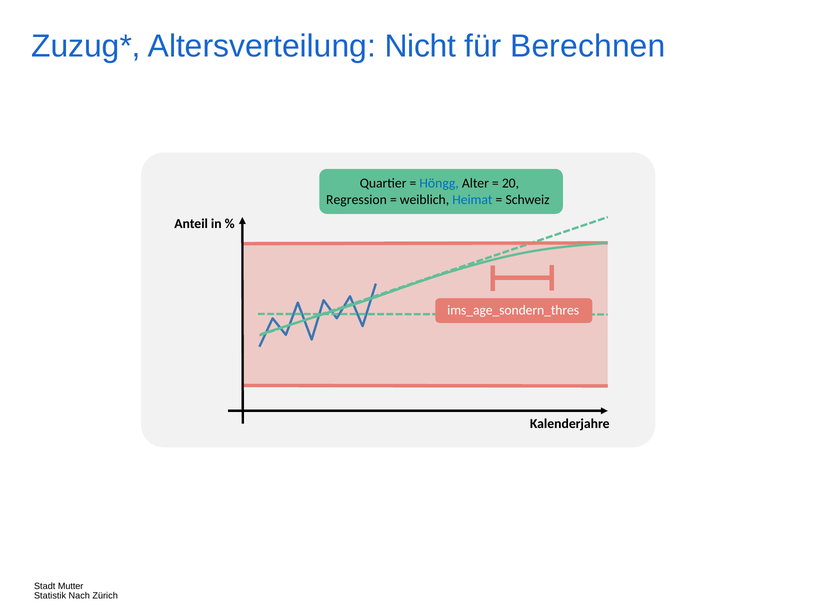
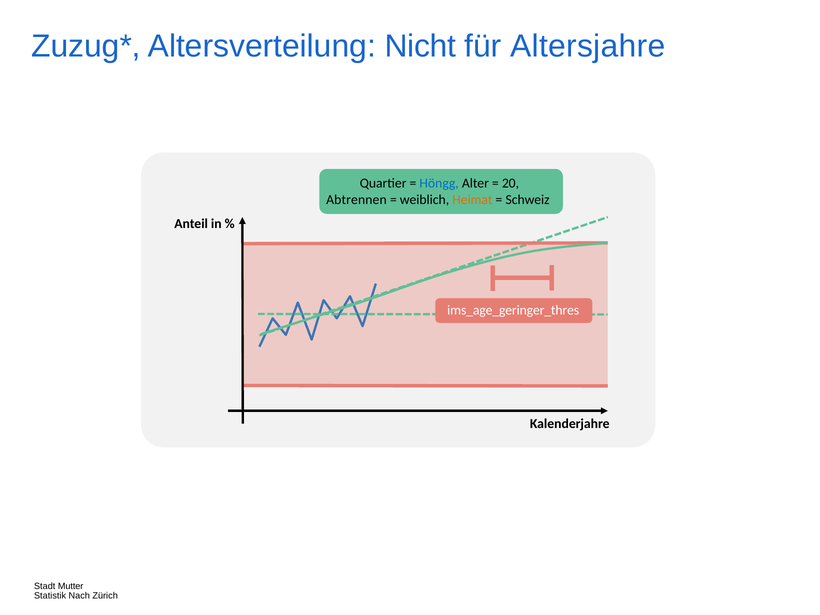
Berechnen: Berechnen -> Altersjahre
Regression: Regression -> Abtrennen
Heimat colour: blue -> orange
ims_age_sondern_thres: ims_age_sondern_thres -> ims_age_geringer_thres
